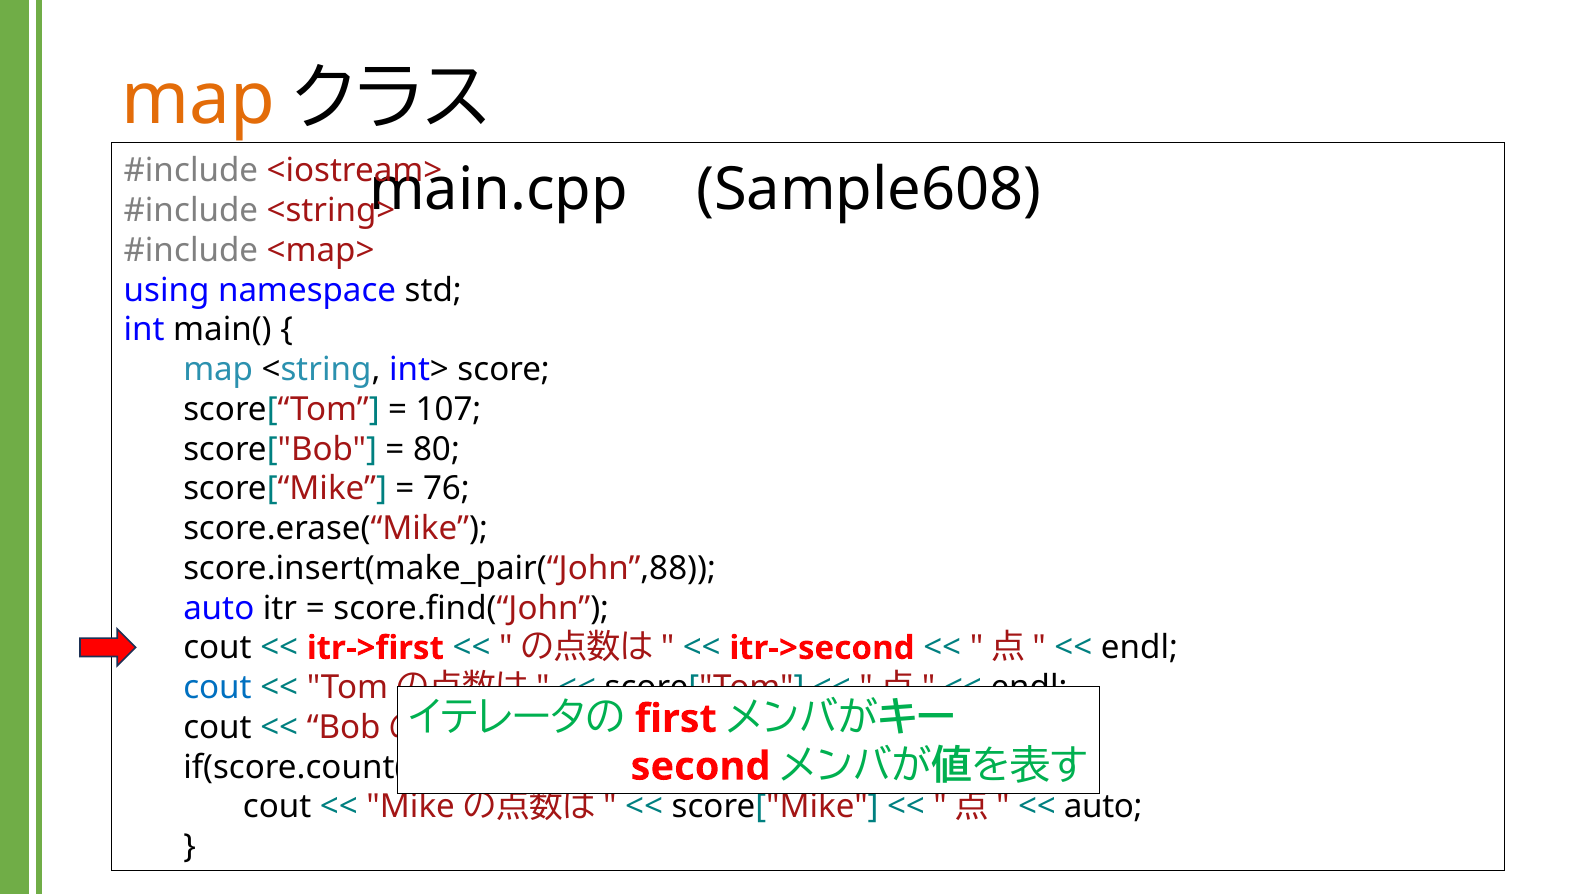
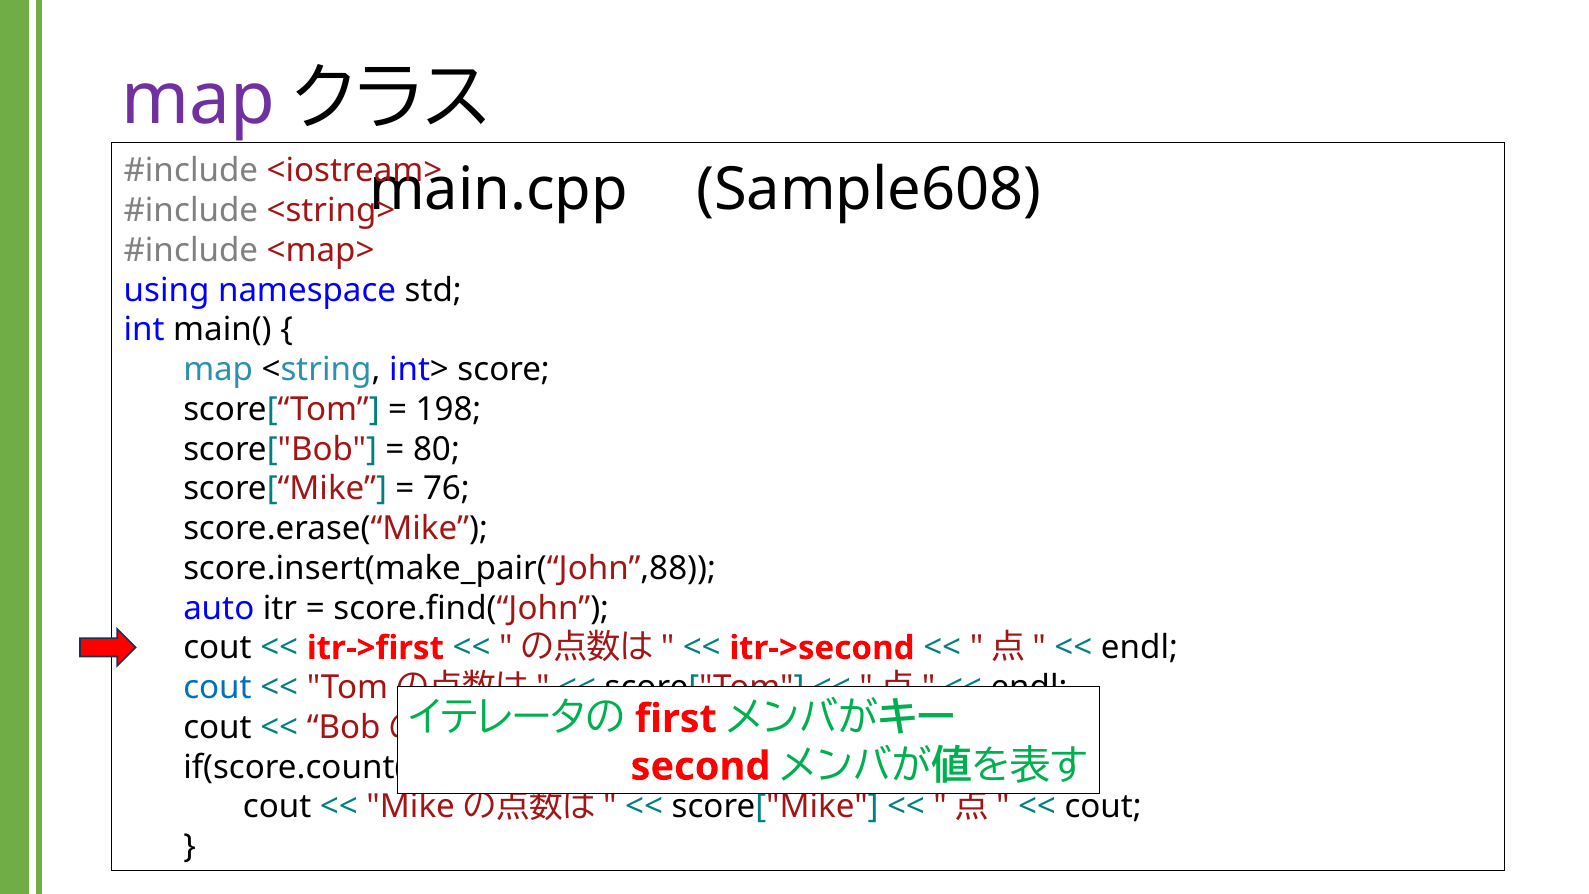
map at (198, 99) colour: orange -> purple
107: 107 -> 198
auto at (1103, 807): auto -> cout
